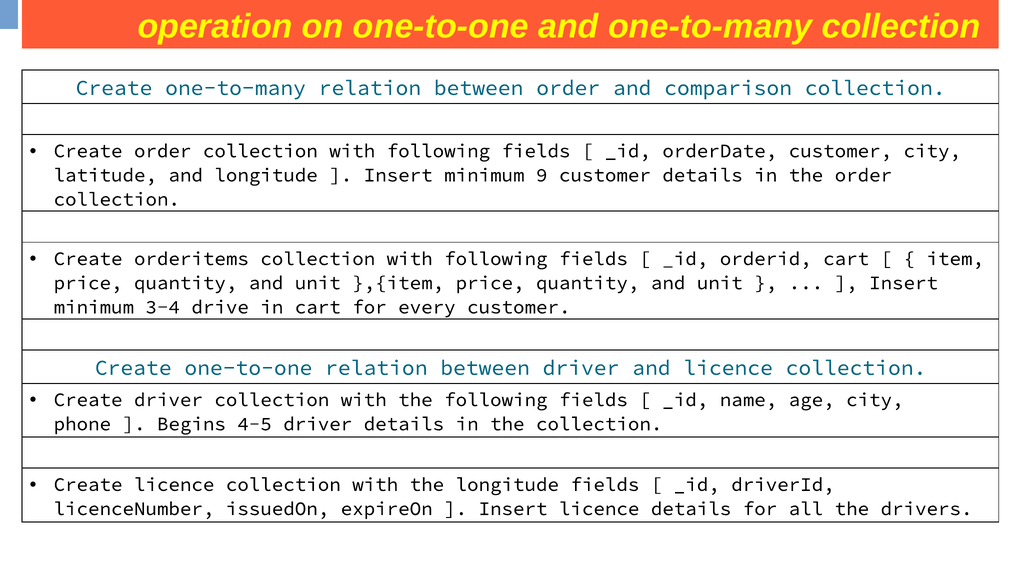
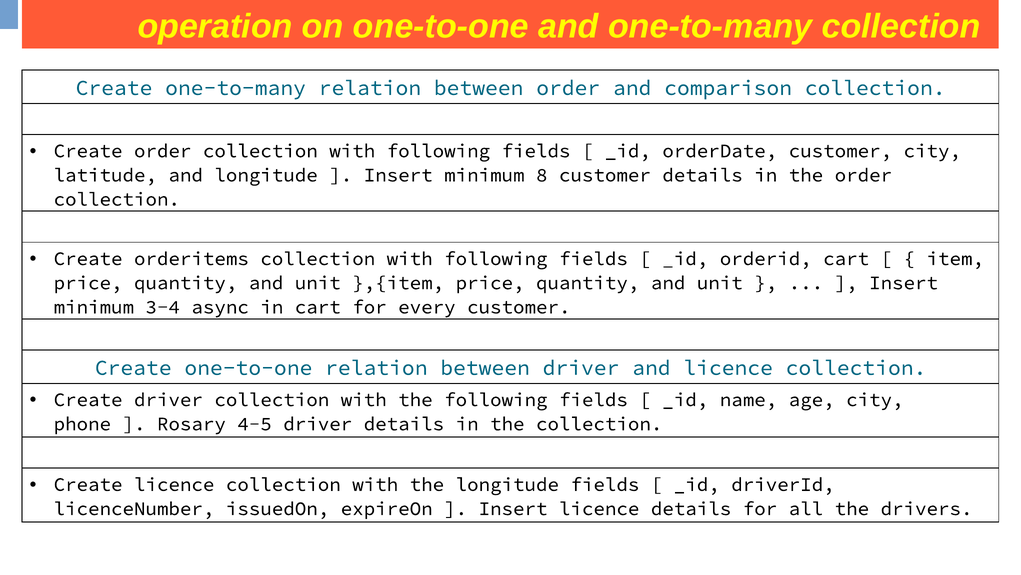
9: 9 -> 8
drive: drive -> async
Begins: Begins -> Rosary
